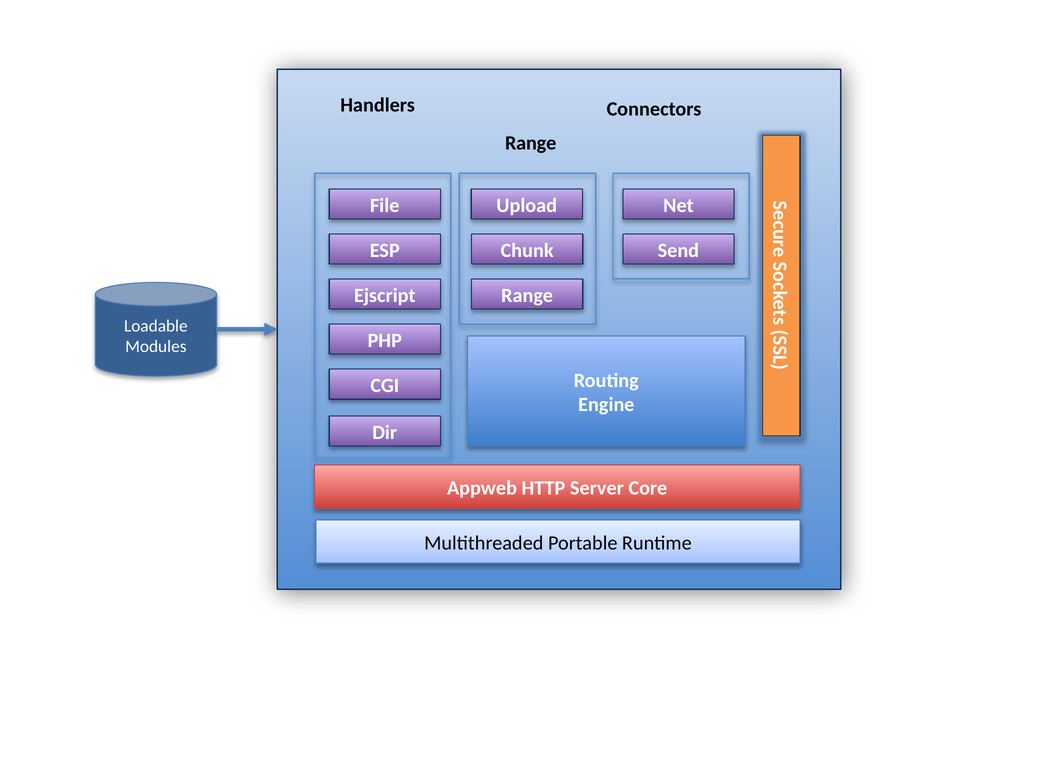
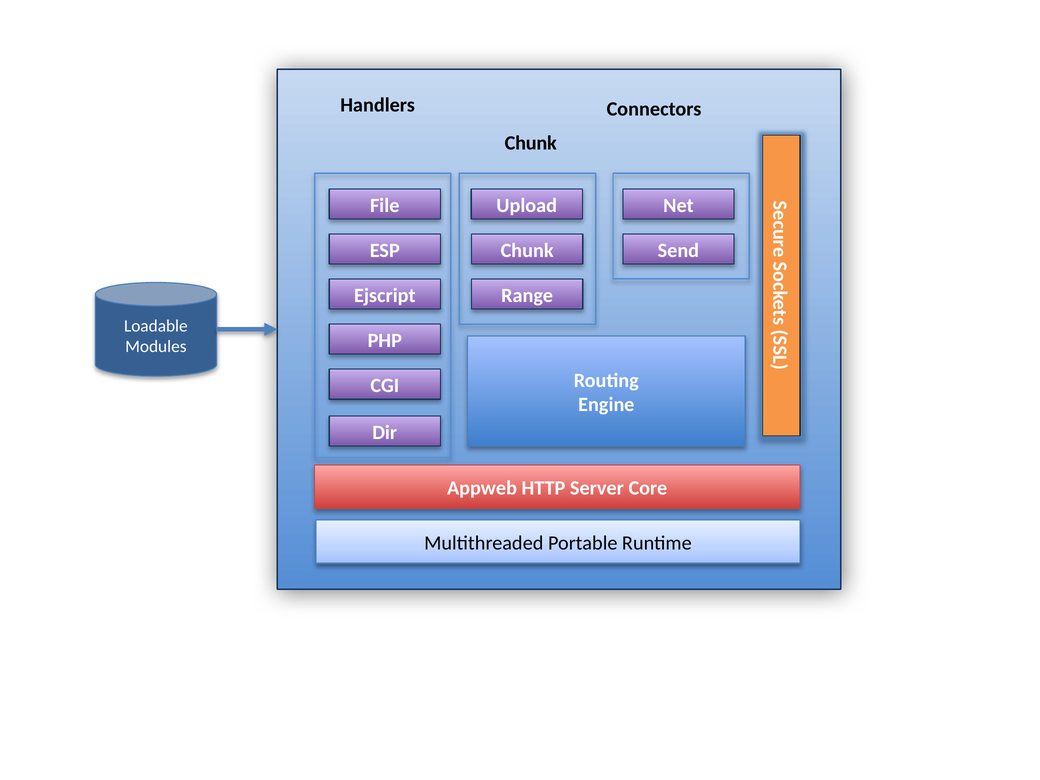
Range at (531, 143): Range -> Chunk
